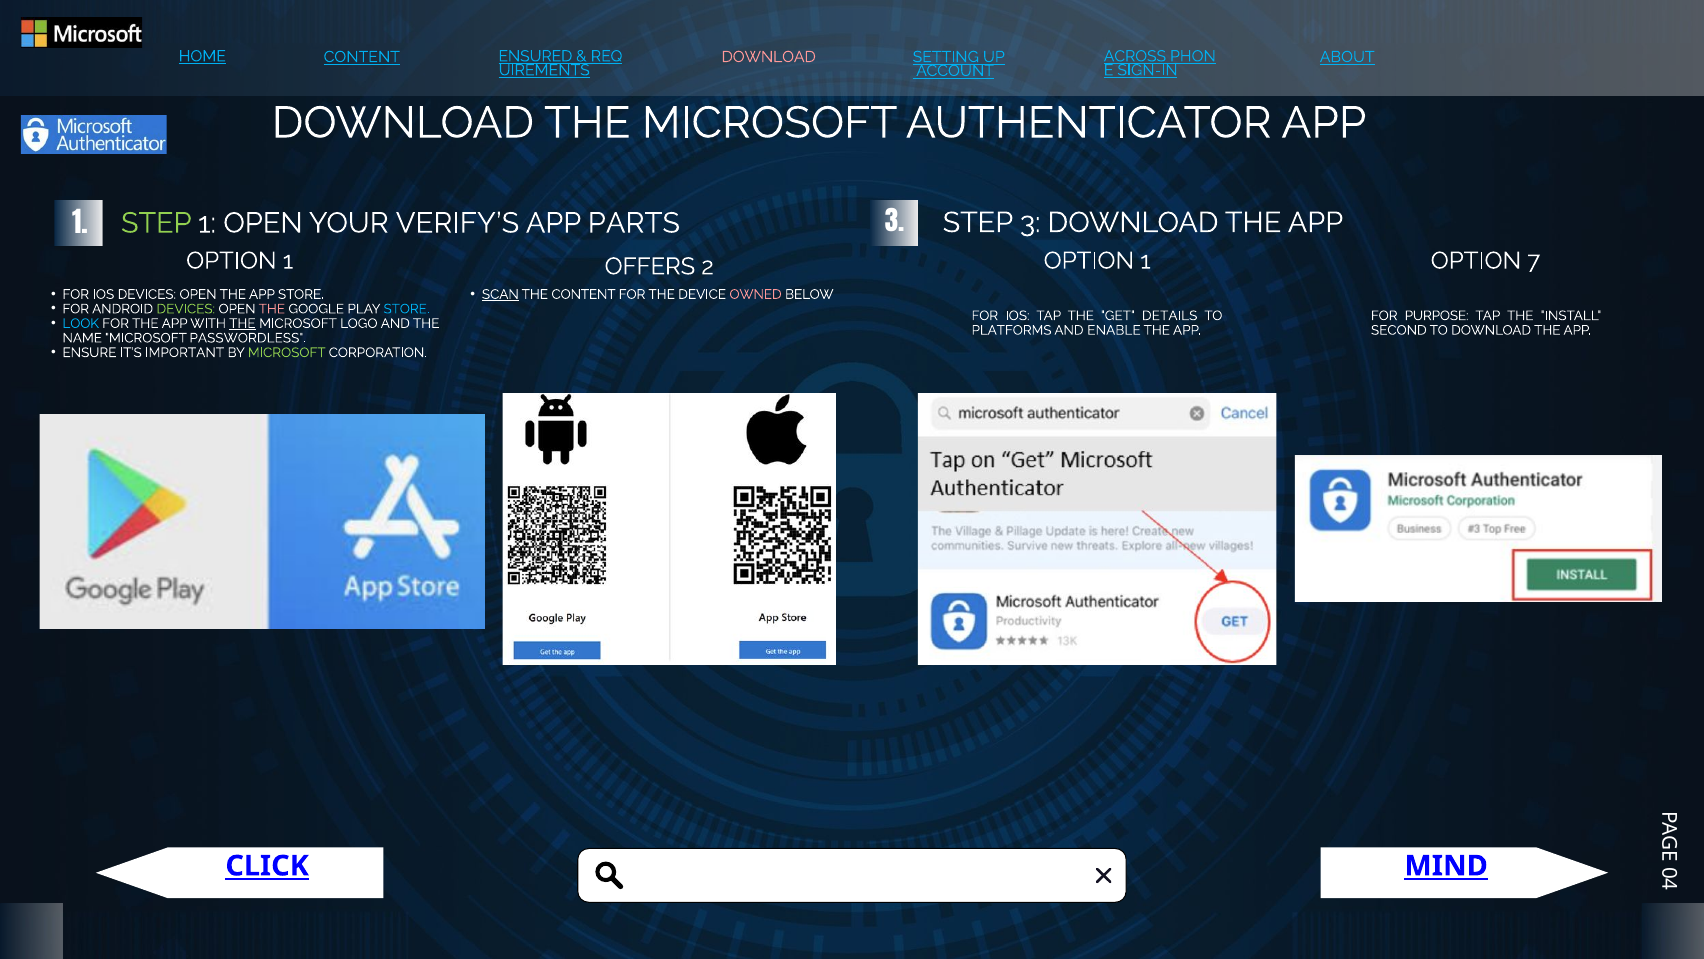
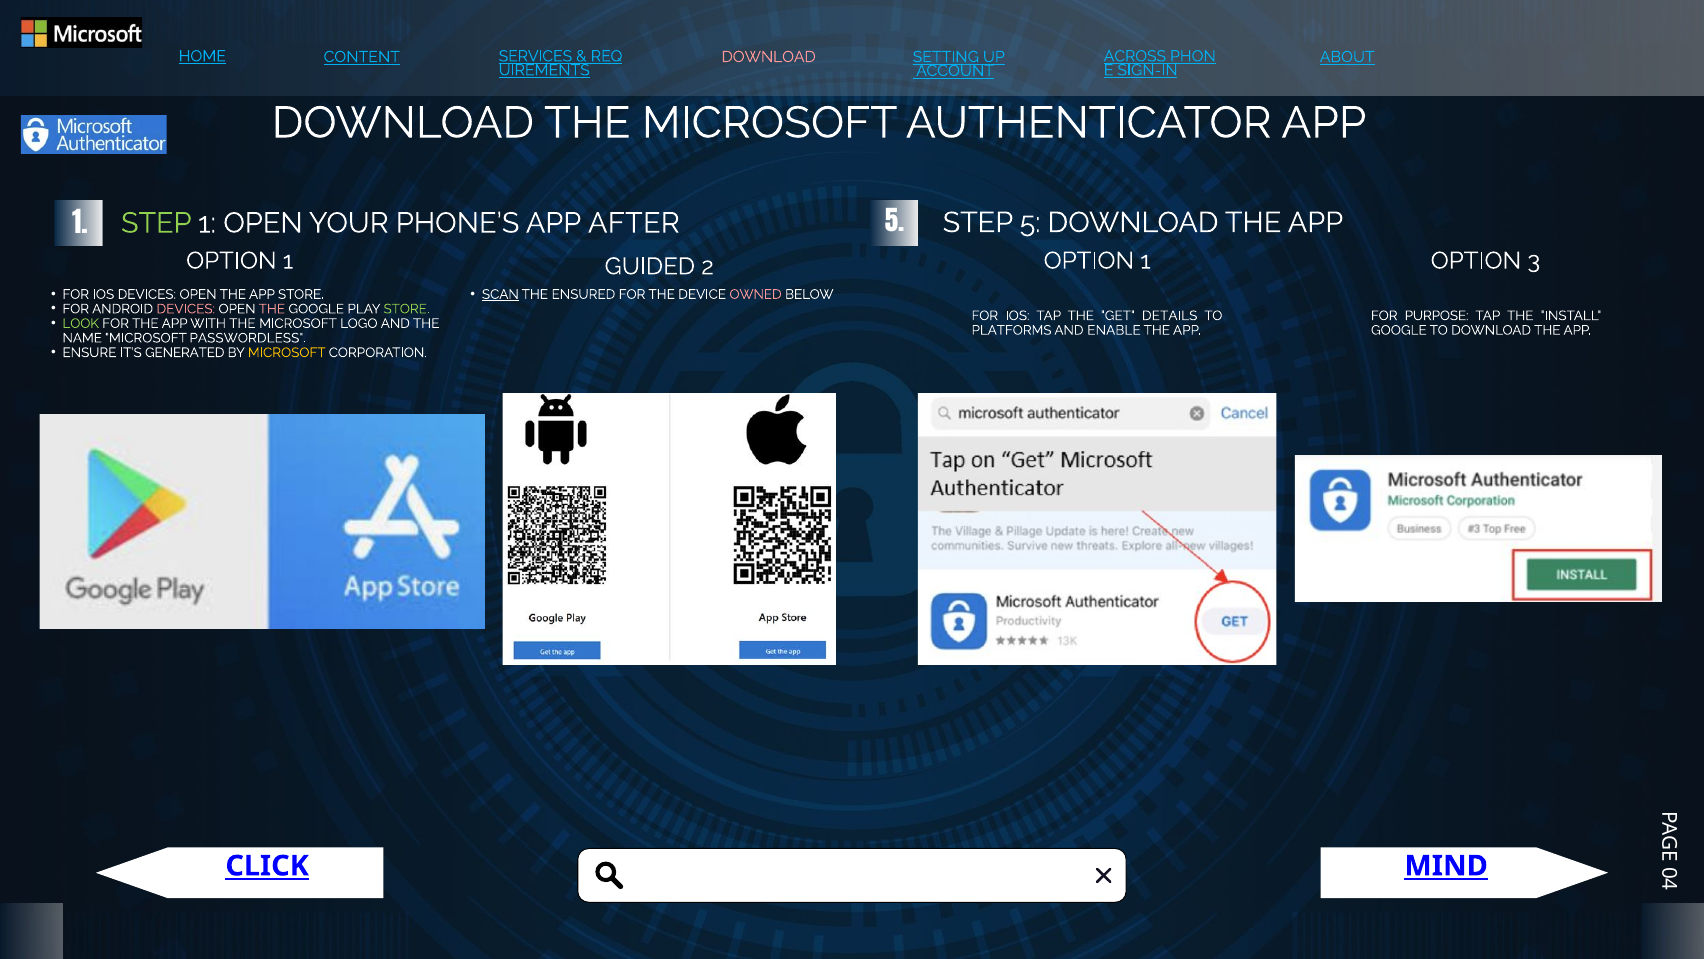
ENSURED: ENSURED -> SERVICES
VERIFY’S: VERIFY’S -> PHONE’S
PARTS: PARTS -> AFTER
STEP 3: 3 -> 5
1 3: 3 -> 5
OFFERS: OFFERS -> GUIDED
7: 7 -> 3
THE CONTENT: CONTENT -> ENSURED
DEVICES at (186, 309) colour: light green -> pink
STORE at (406, 309) colour: light blue -> light green
LOOK colour: light blue -> light green
THE at (242, 323) underline: present -> none
SECOND at (1399, 330): SECOND -> GOOGLE
IMPORTANT: IMPORTANT -> GENERATED
MICROSOFT at (287, 352) colour: light green -> yellow
